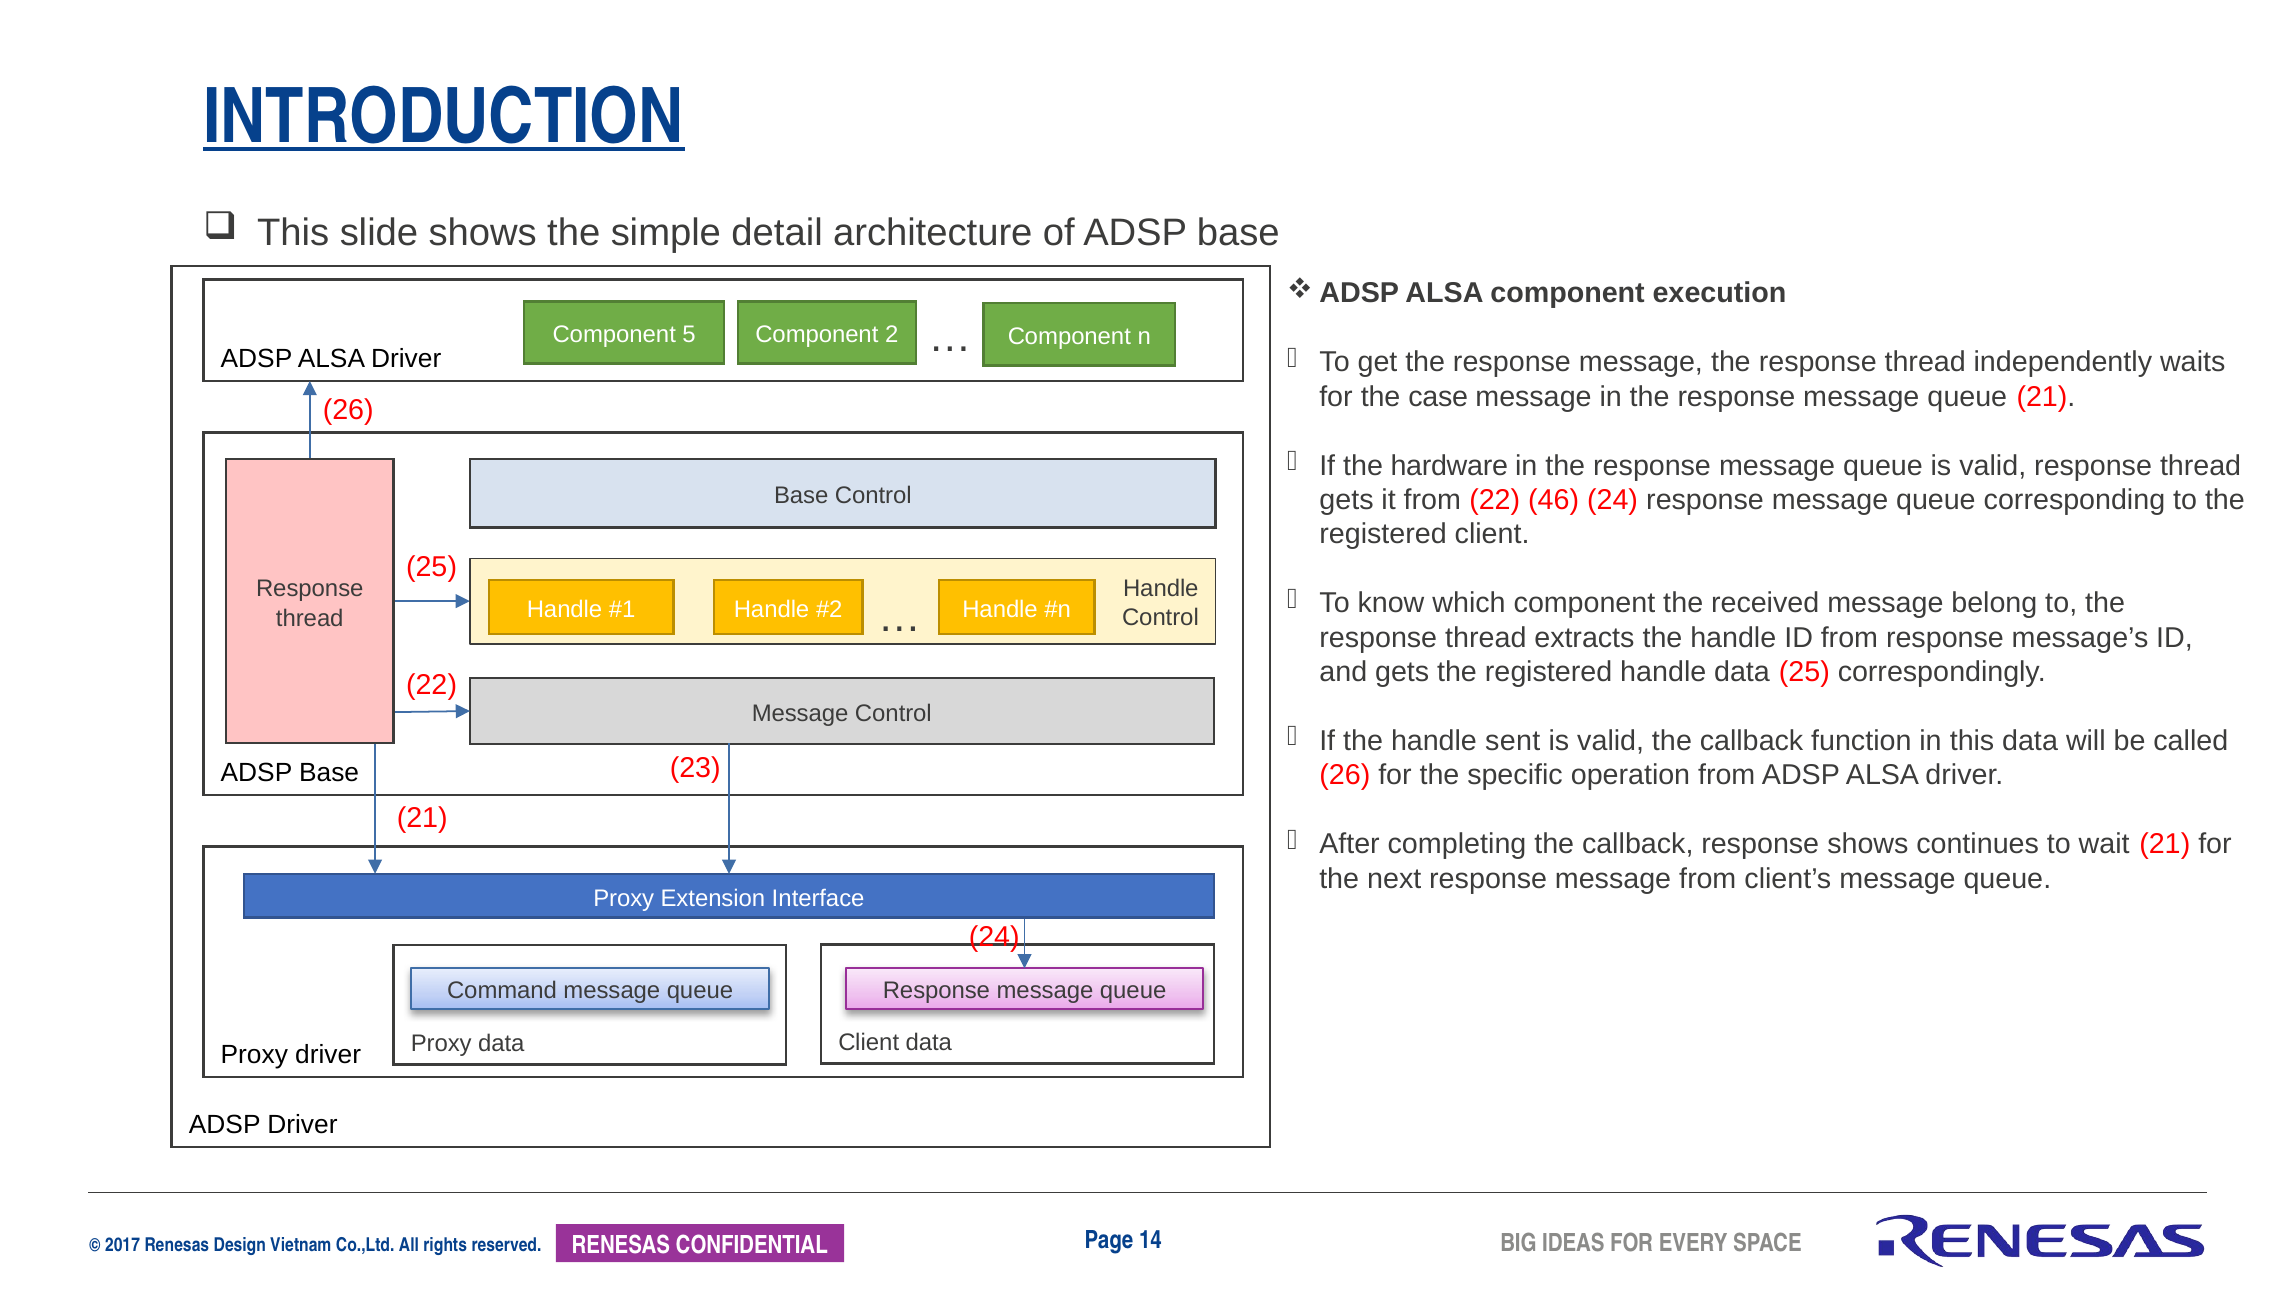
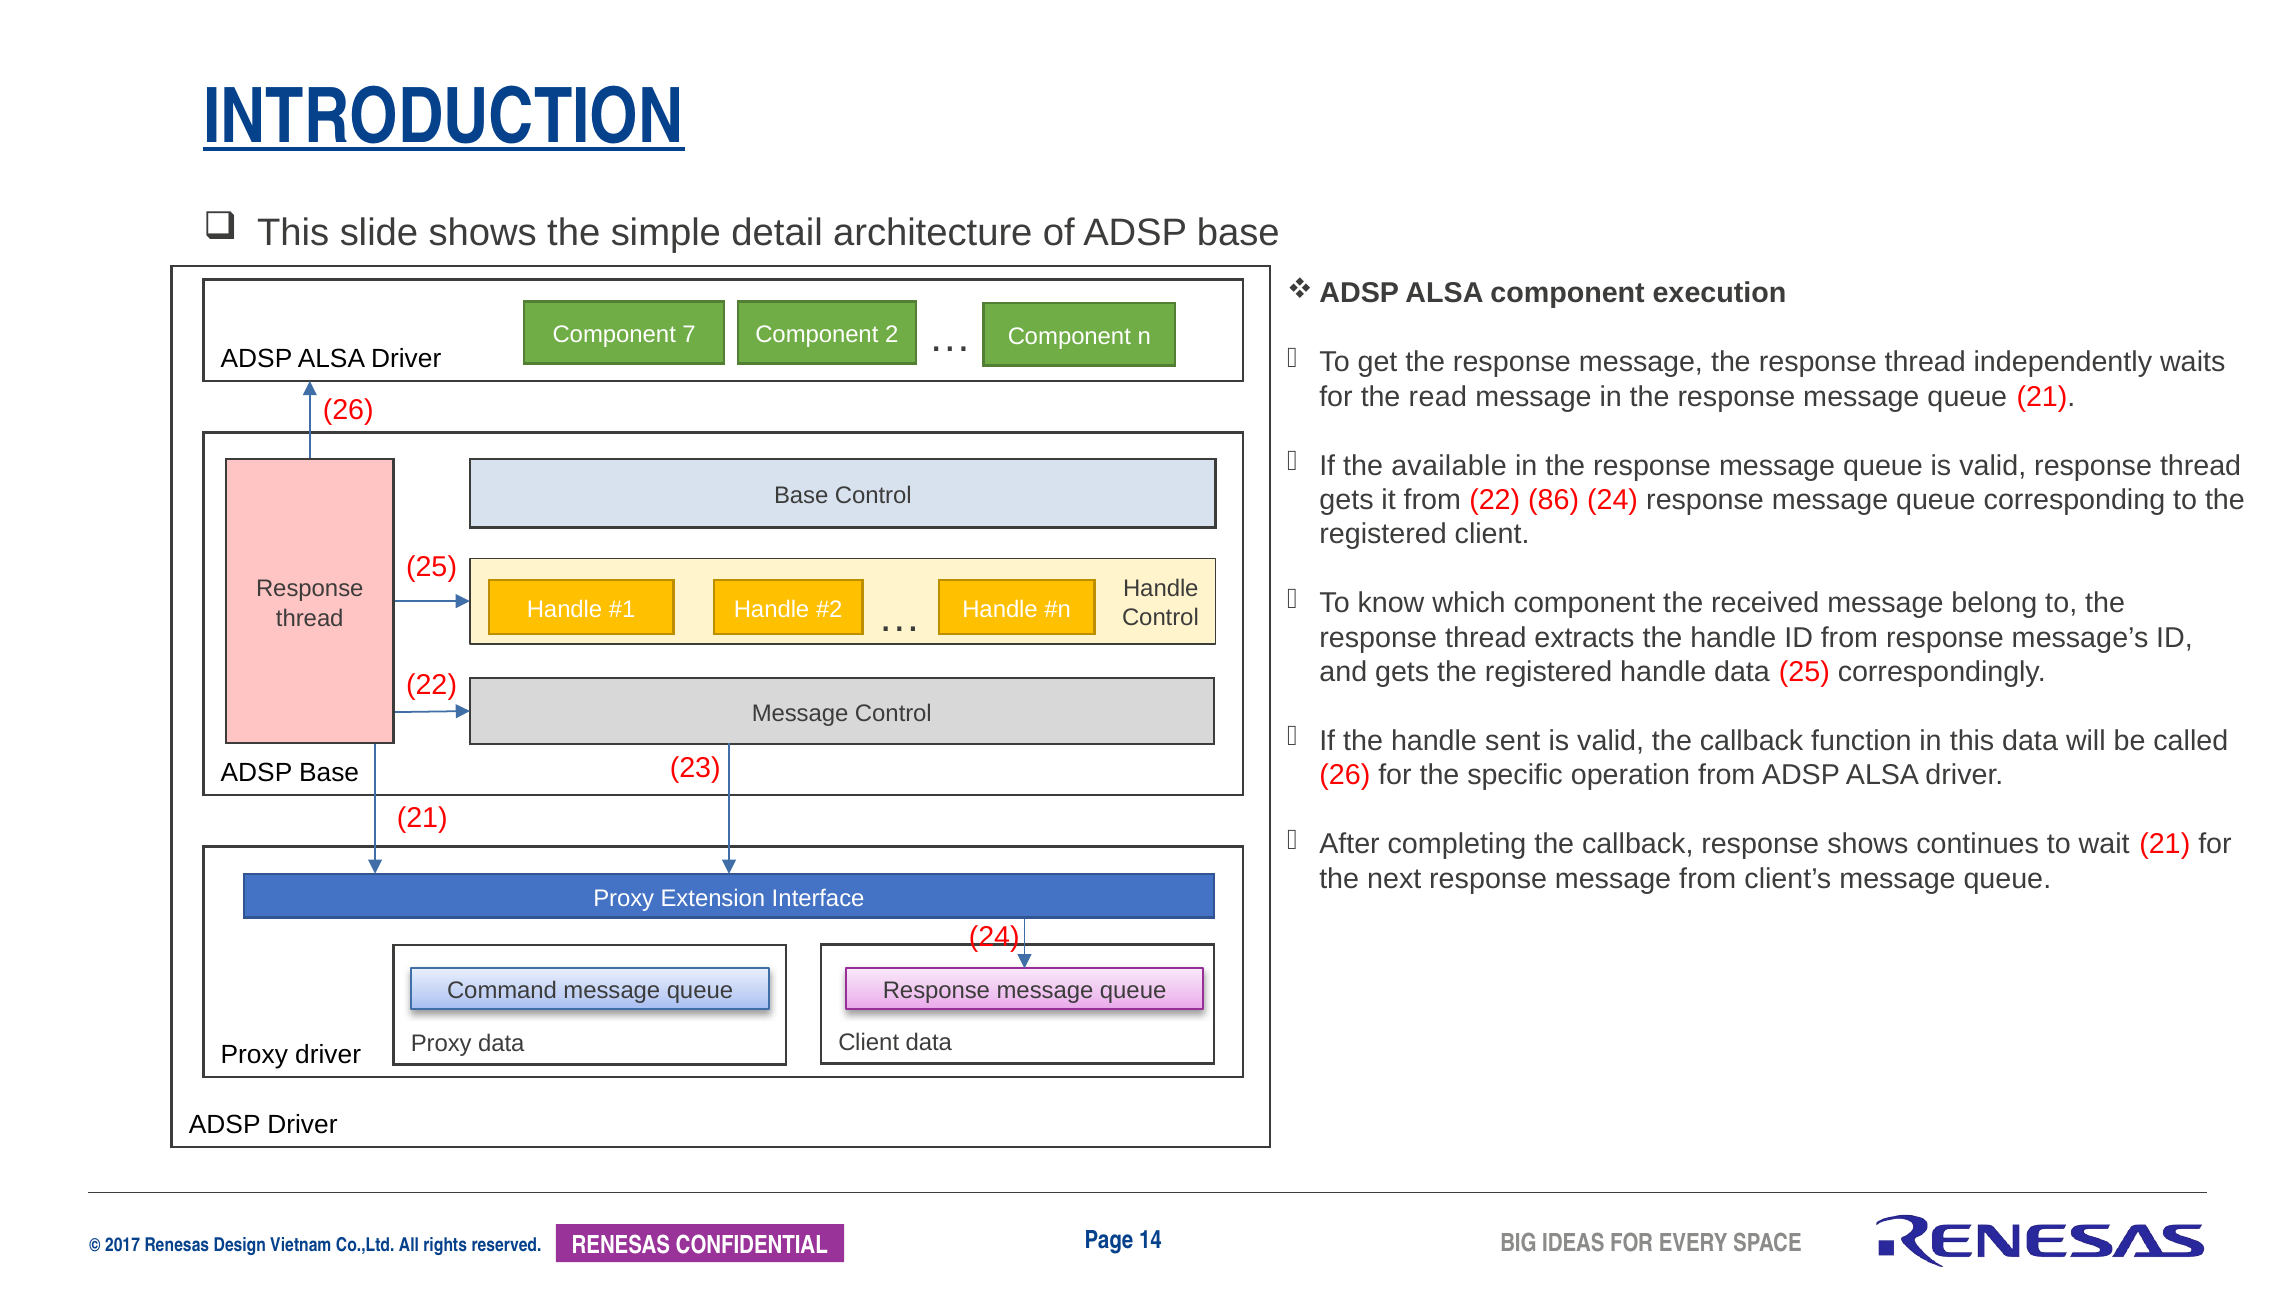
5: 5 -> 7
case: case -> read
hardware: hardware -> available
46: 46 -> 86
